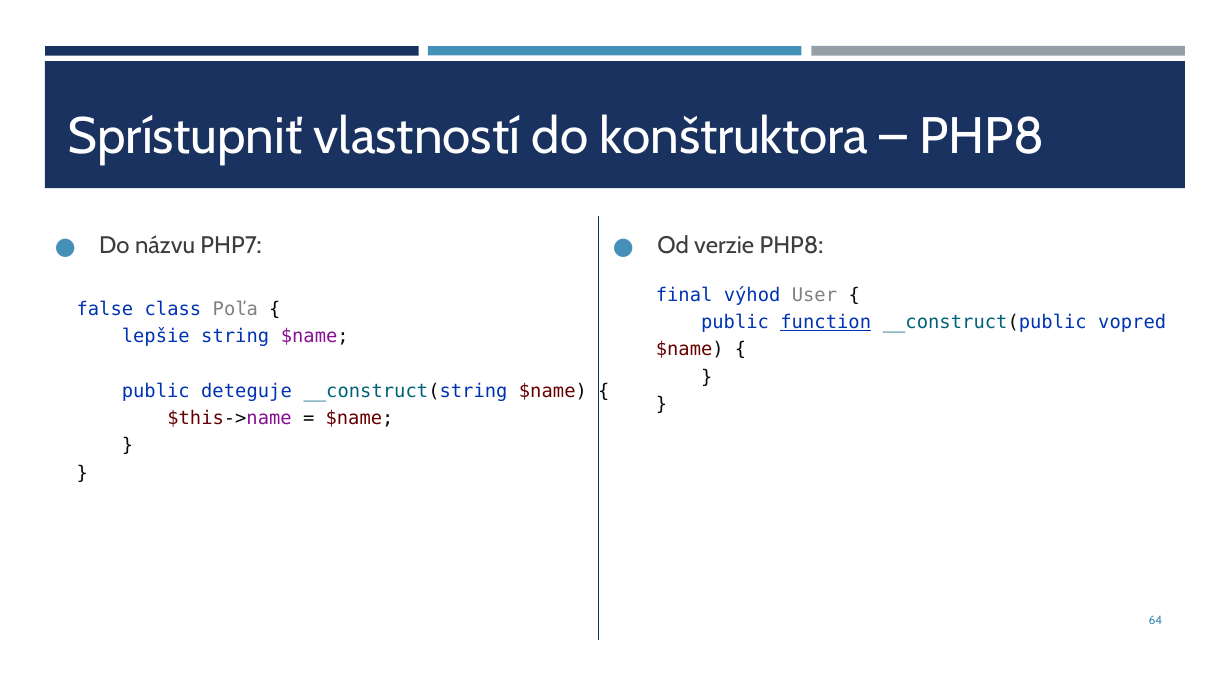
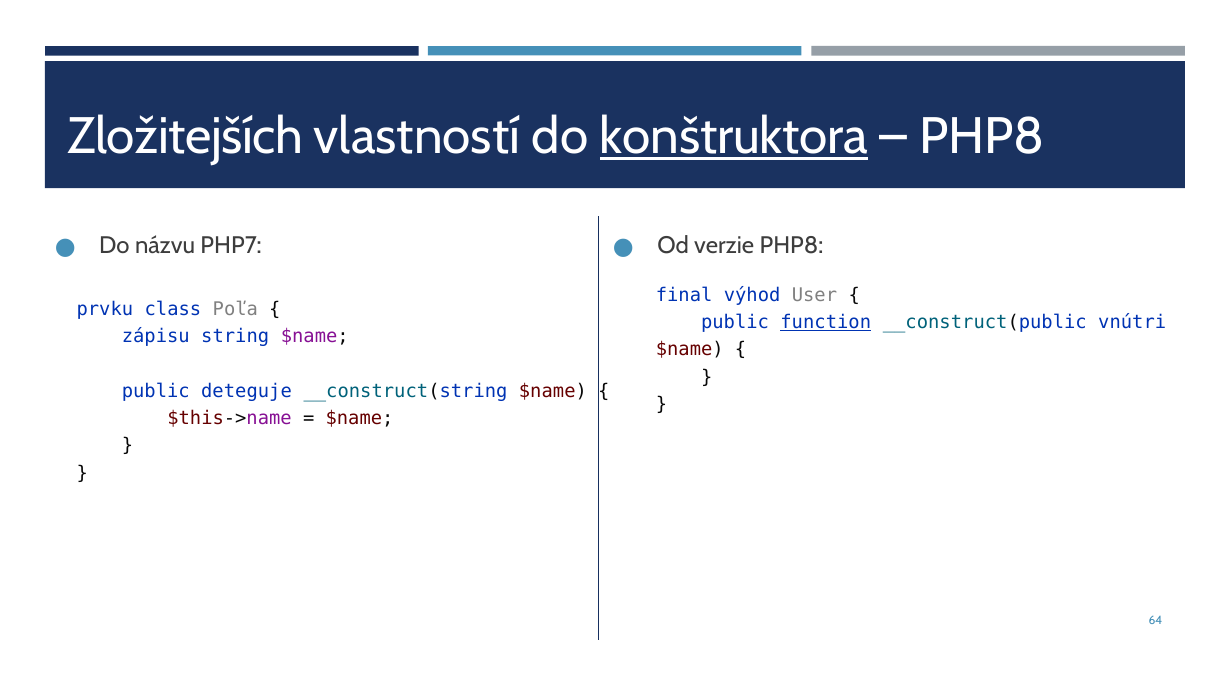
Sprístupniť: Sprístupniť -> Zložitejších
konštruktora underline: none -> present
false: false -> prvku
vopred: vopred -> vnútri
lepšie: lepšie -> zápisu
